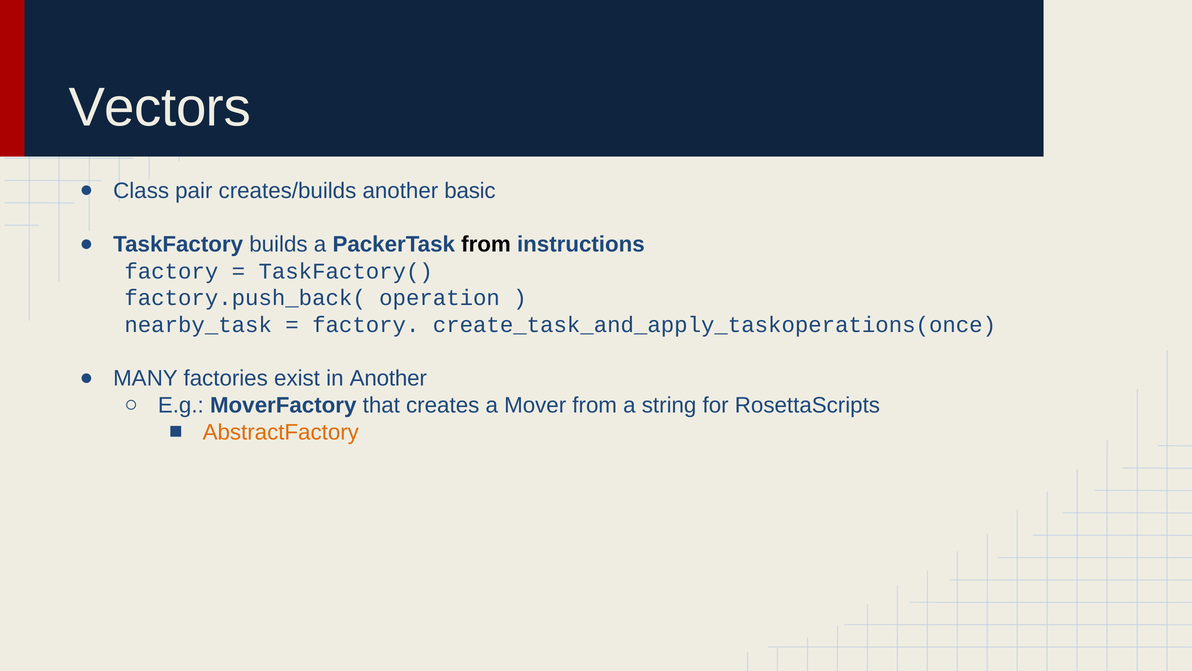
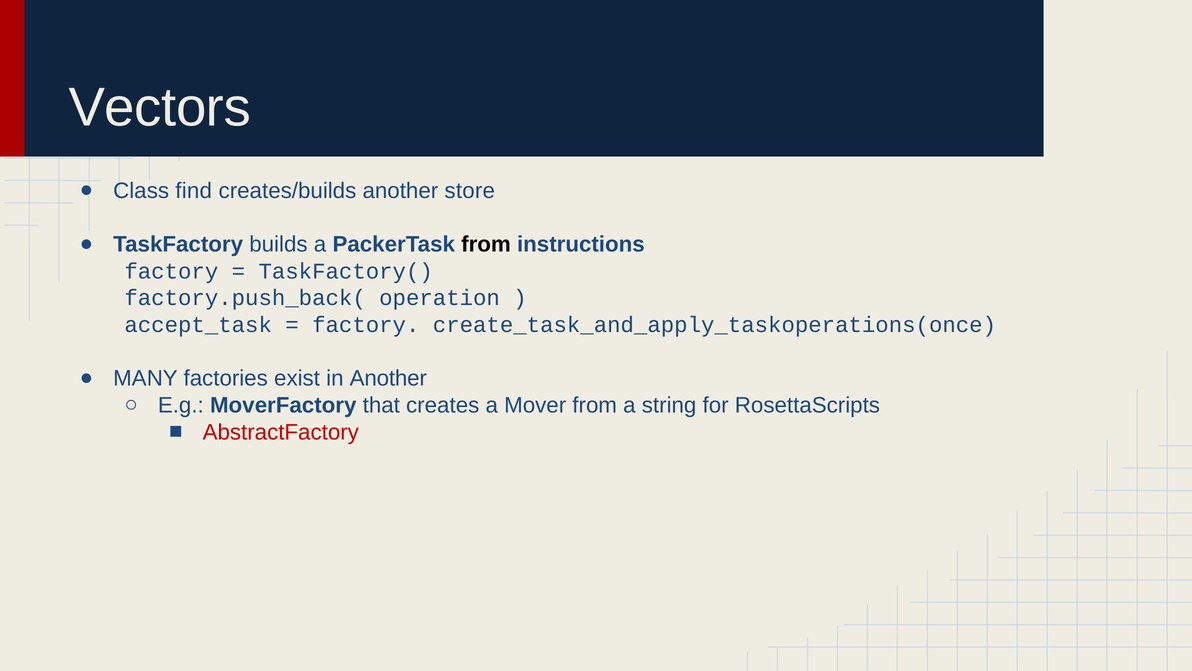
pair: pair -> find
basic: basic -> store
nearby_task: nearby_task -> accept_task
AbstractFactory colour: orange -> red
